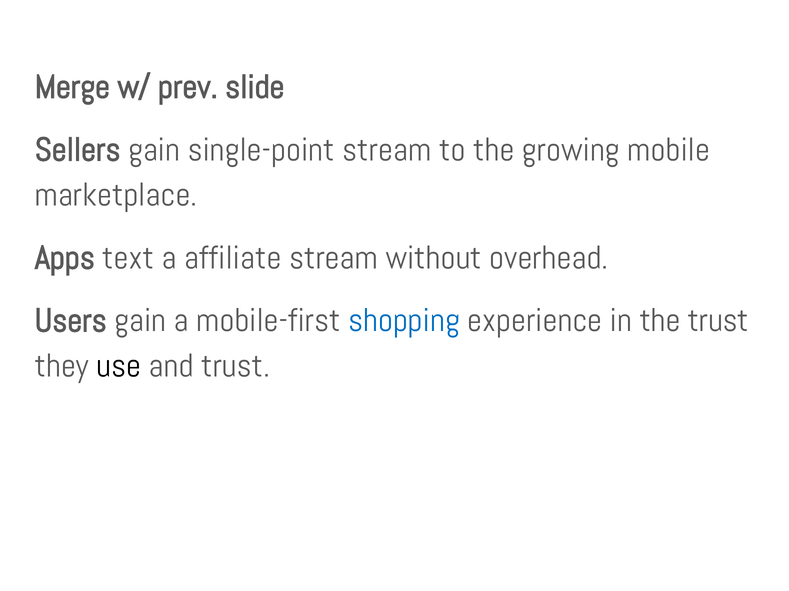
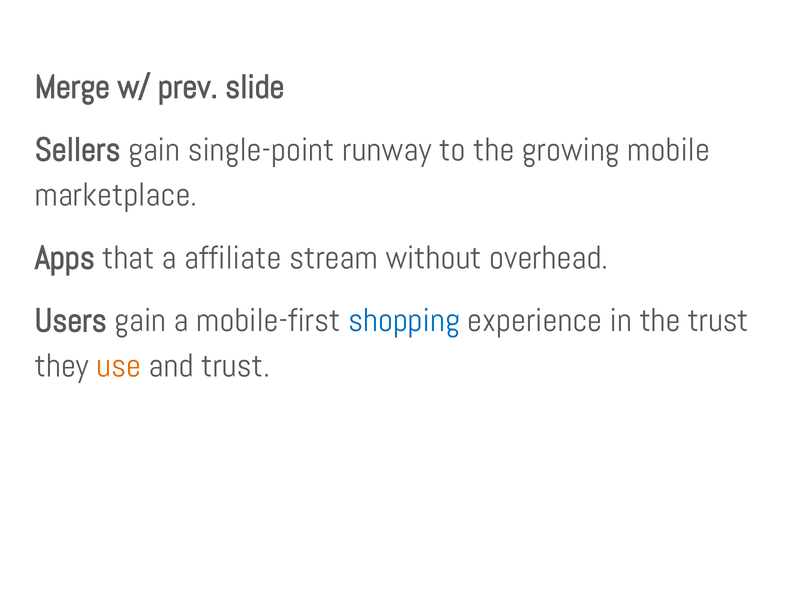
single-point stream: stream -> runway
text: text -> that
use colour: black -> orange
